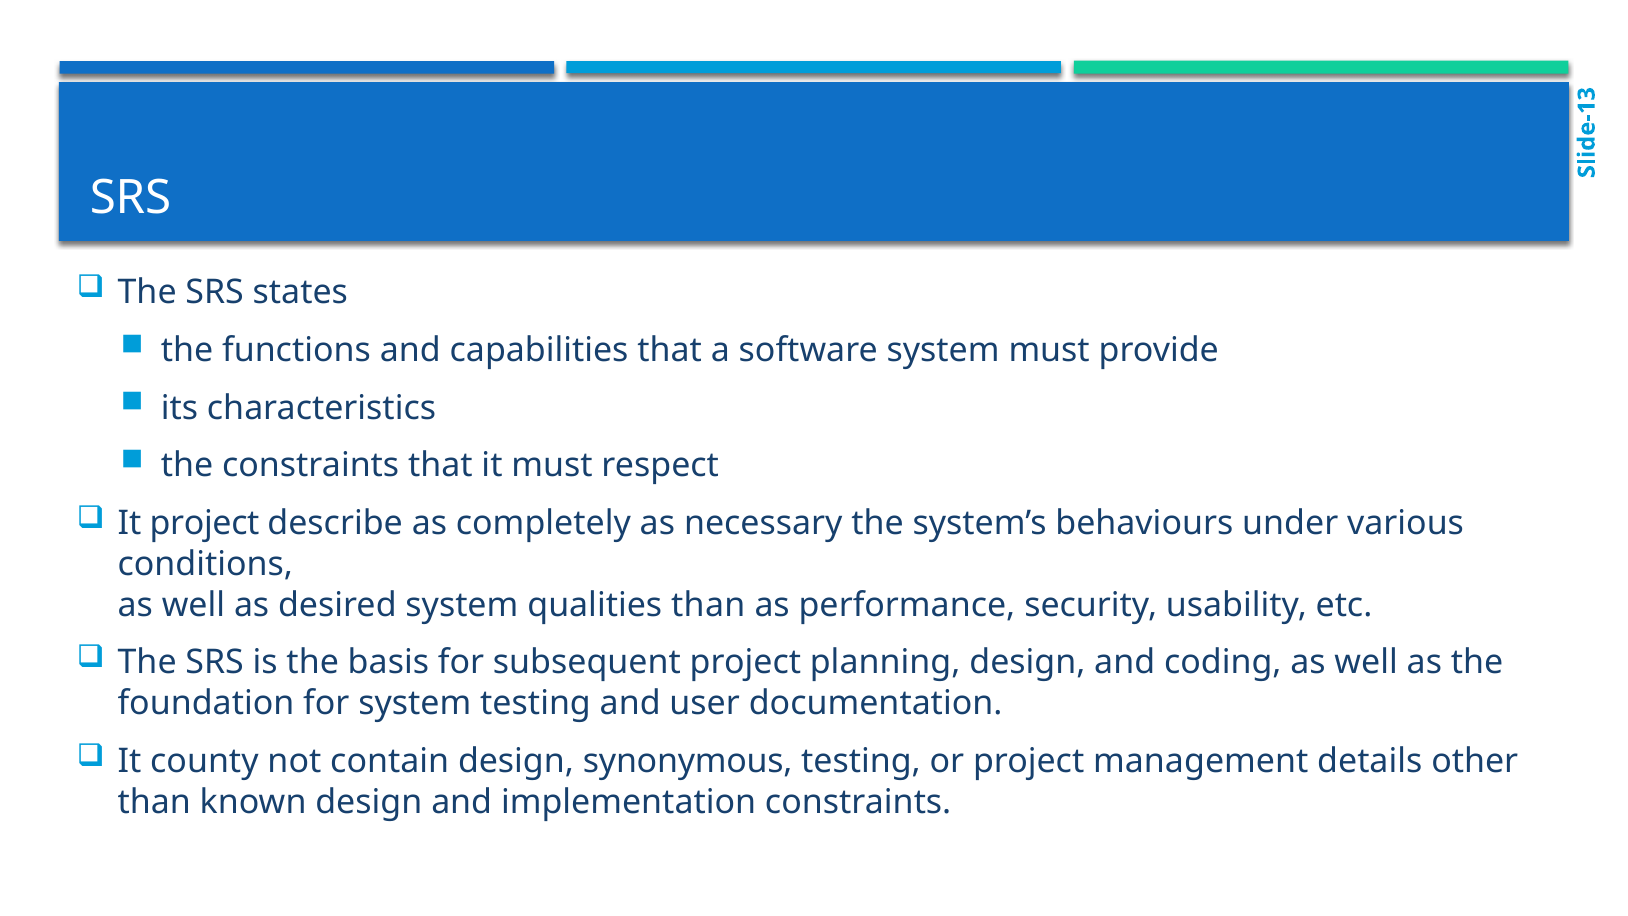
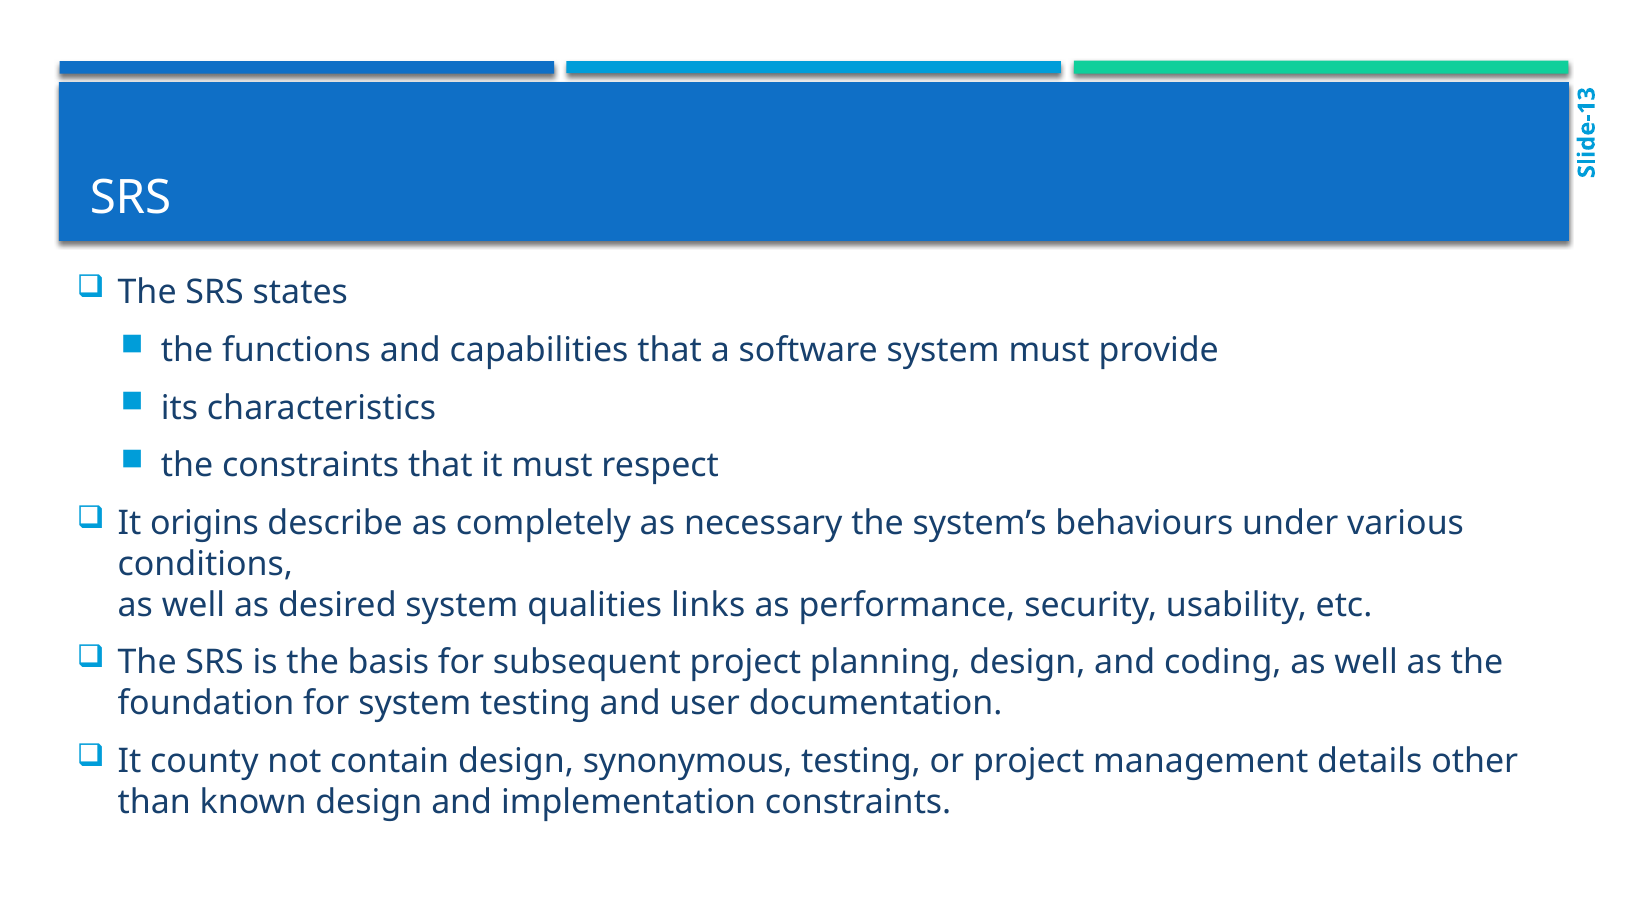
It project: project -> origins
qualities than: than -> links
